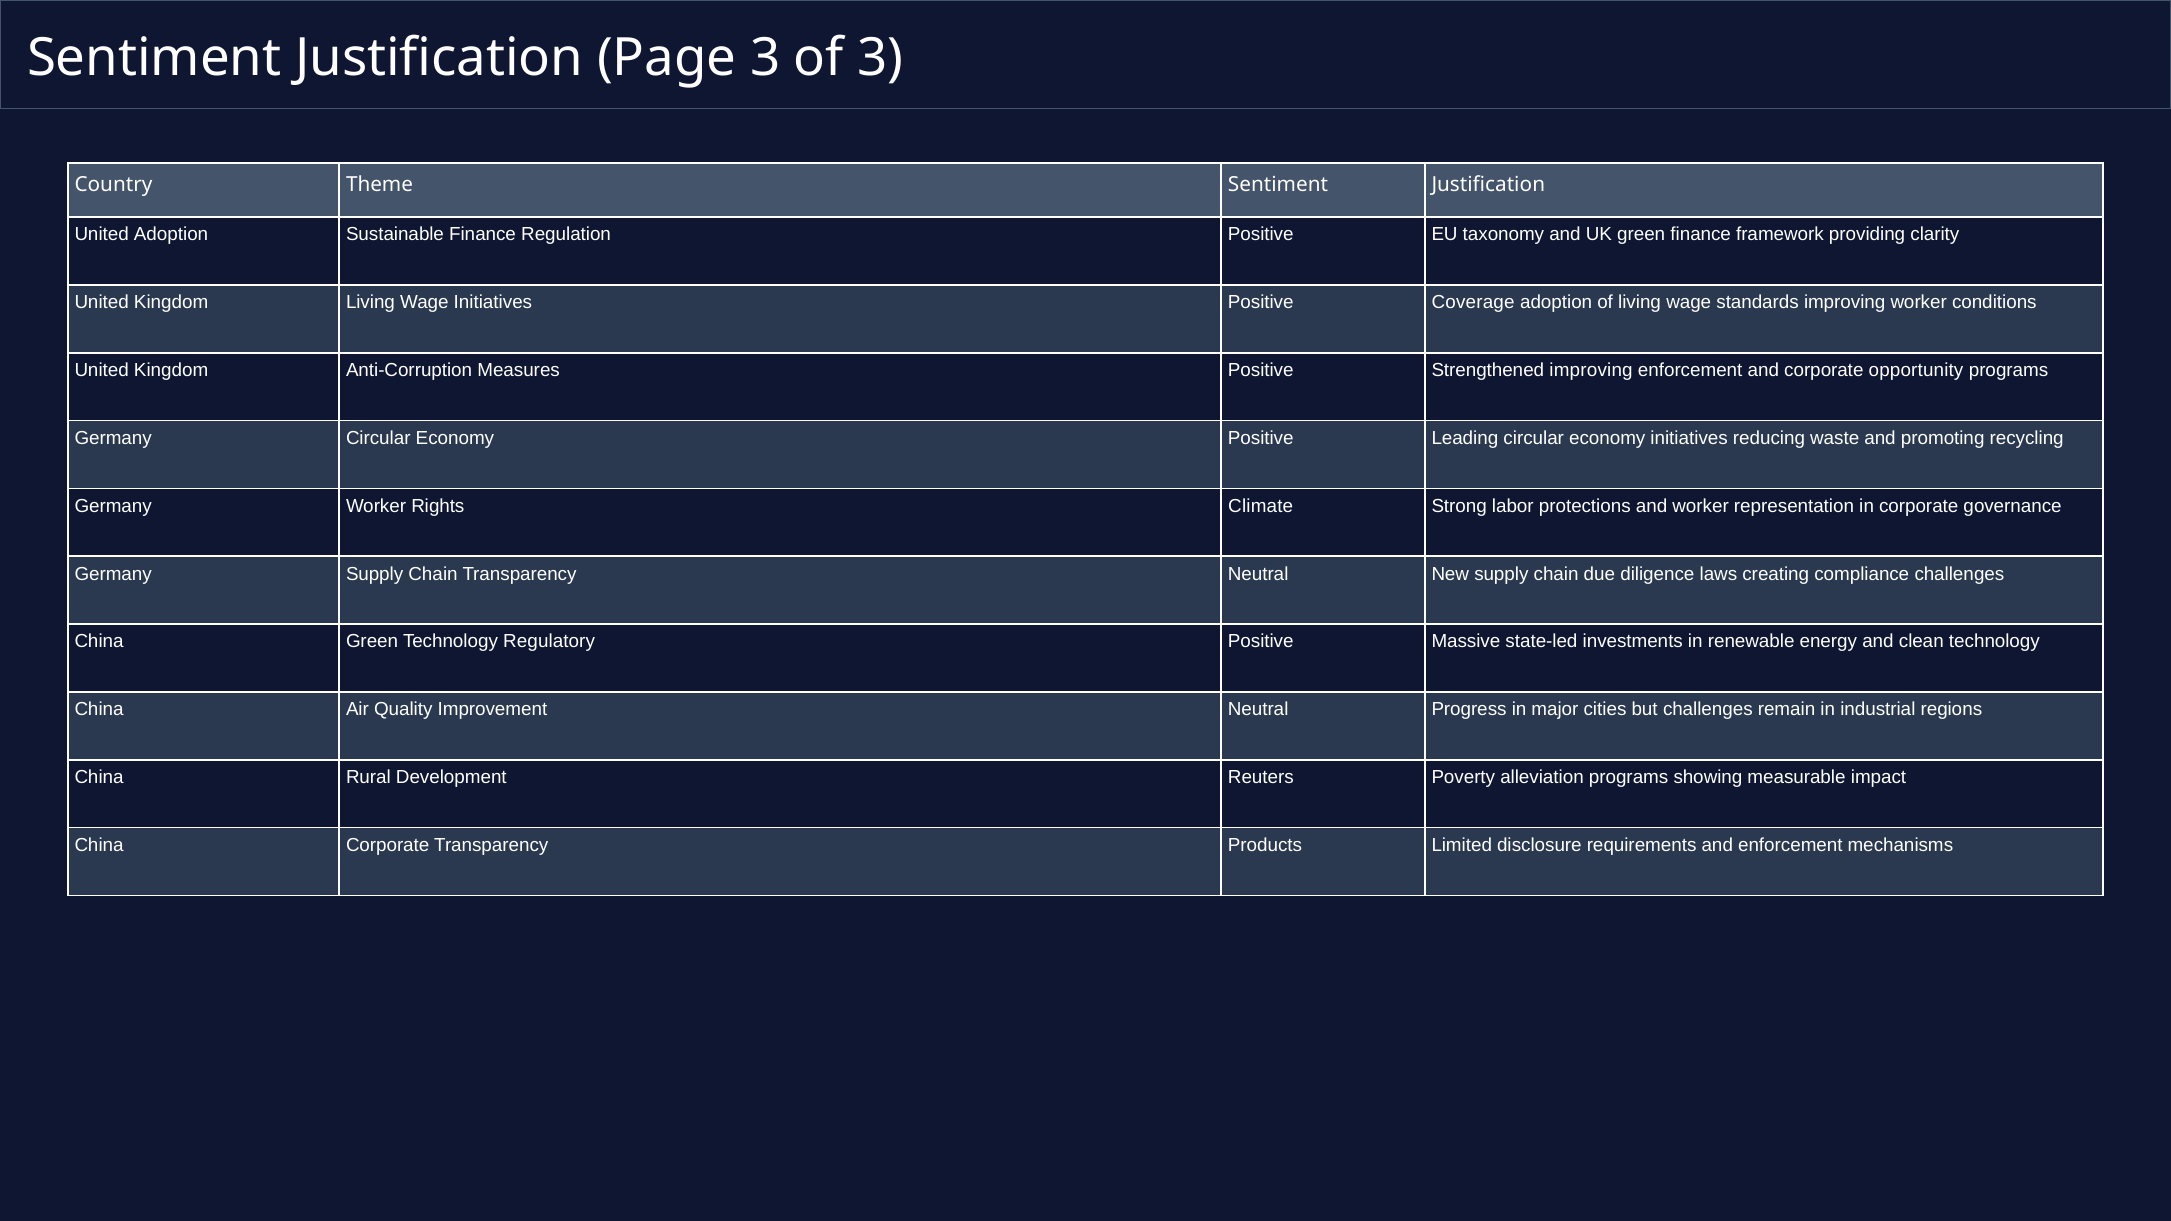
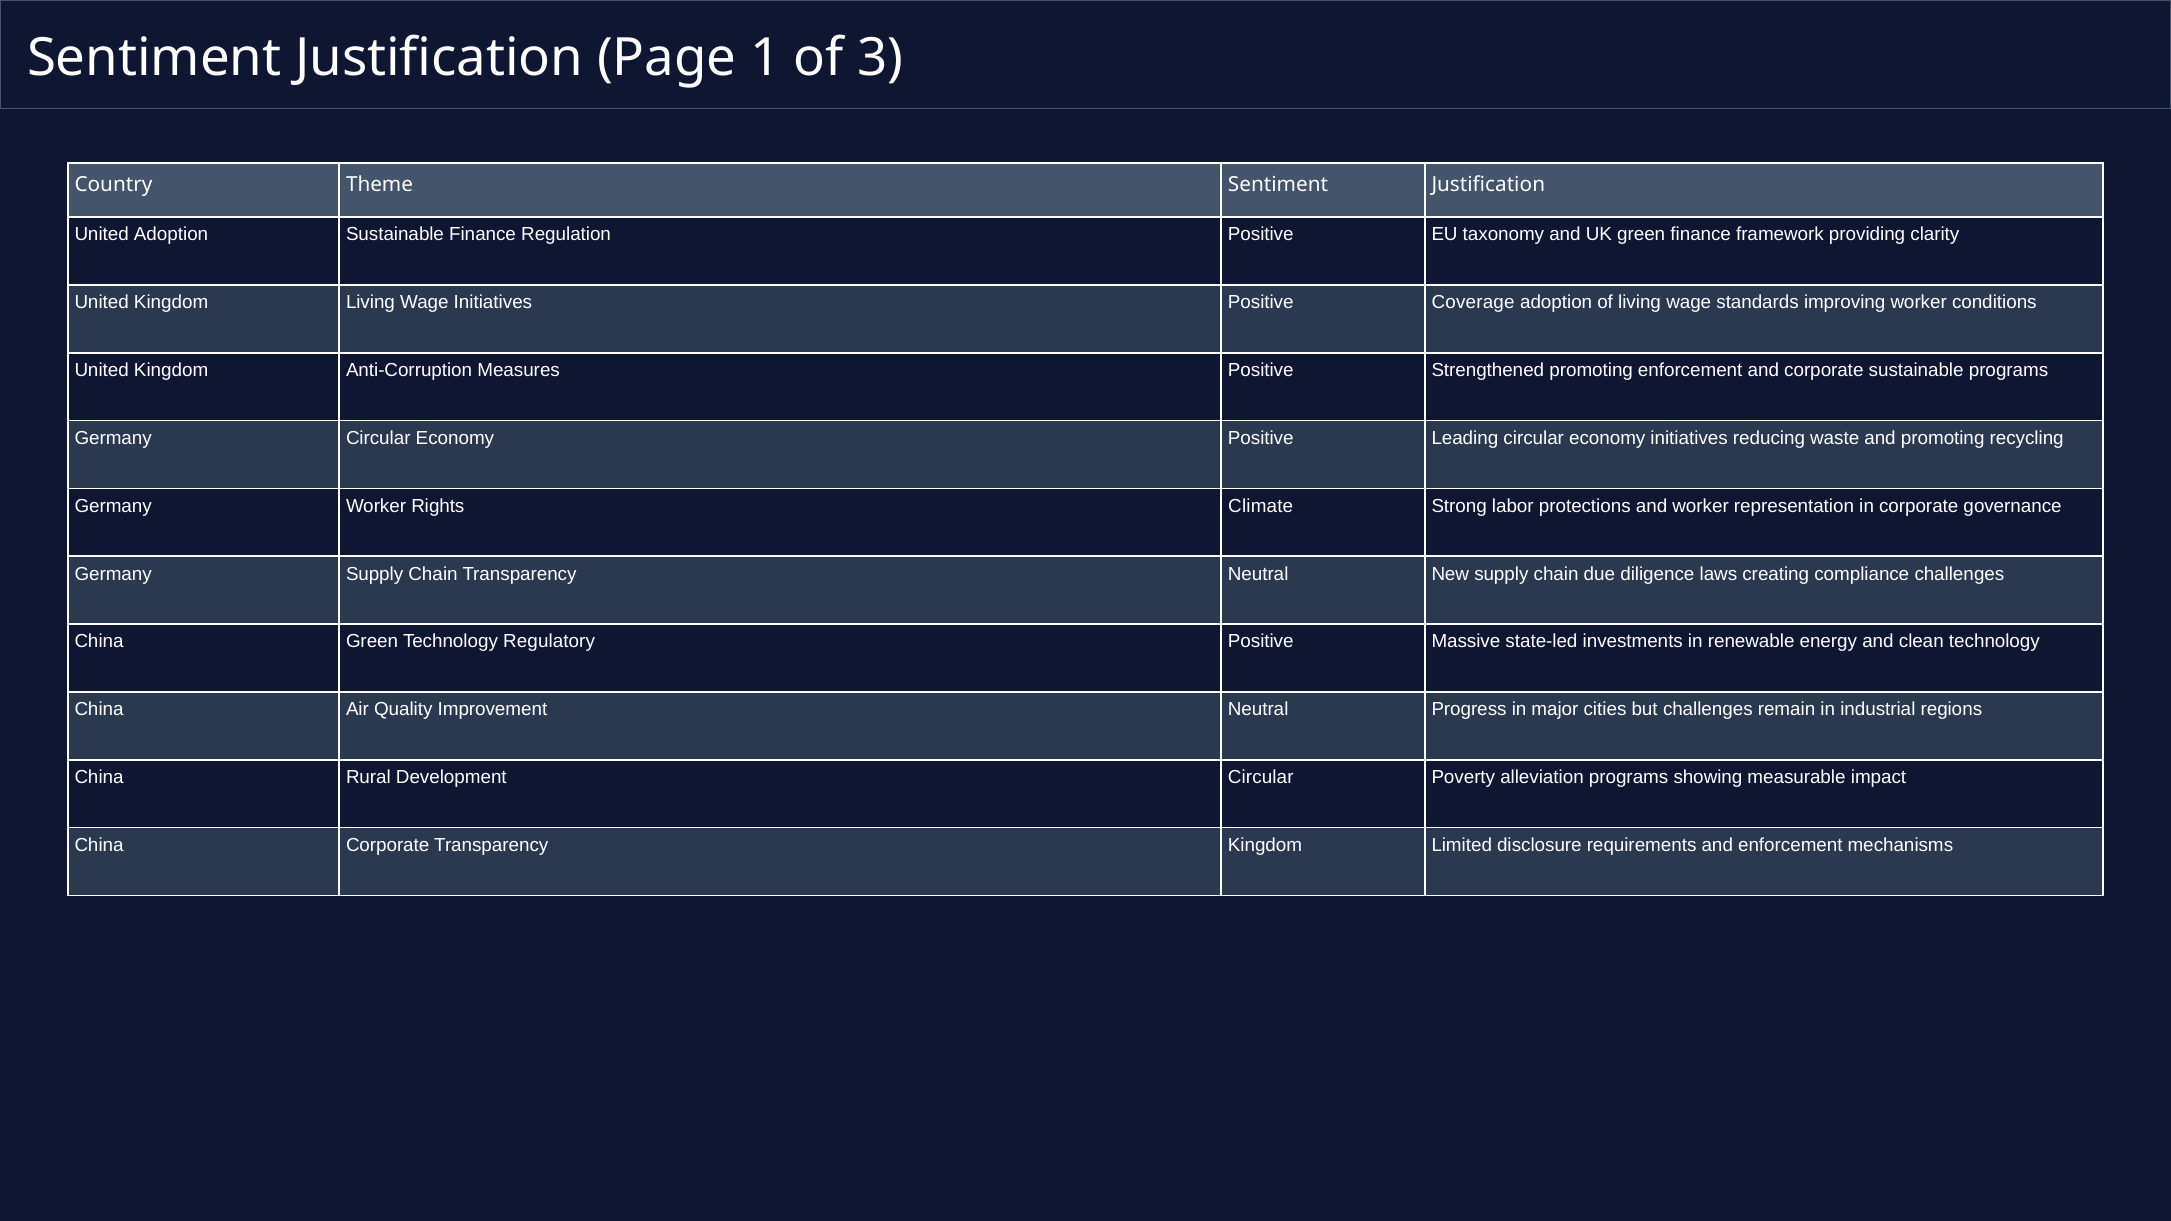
Page 3: 3 -> 1
Strengthened improving: improving -> promoting
corporate opportunity: opportunity -> sustainable
Development Reuters: Reuters -> Circular
Transparency Products: Products -> Kingdom
